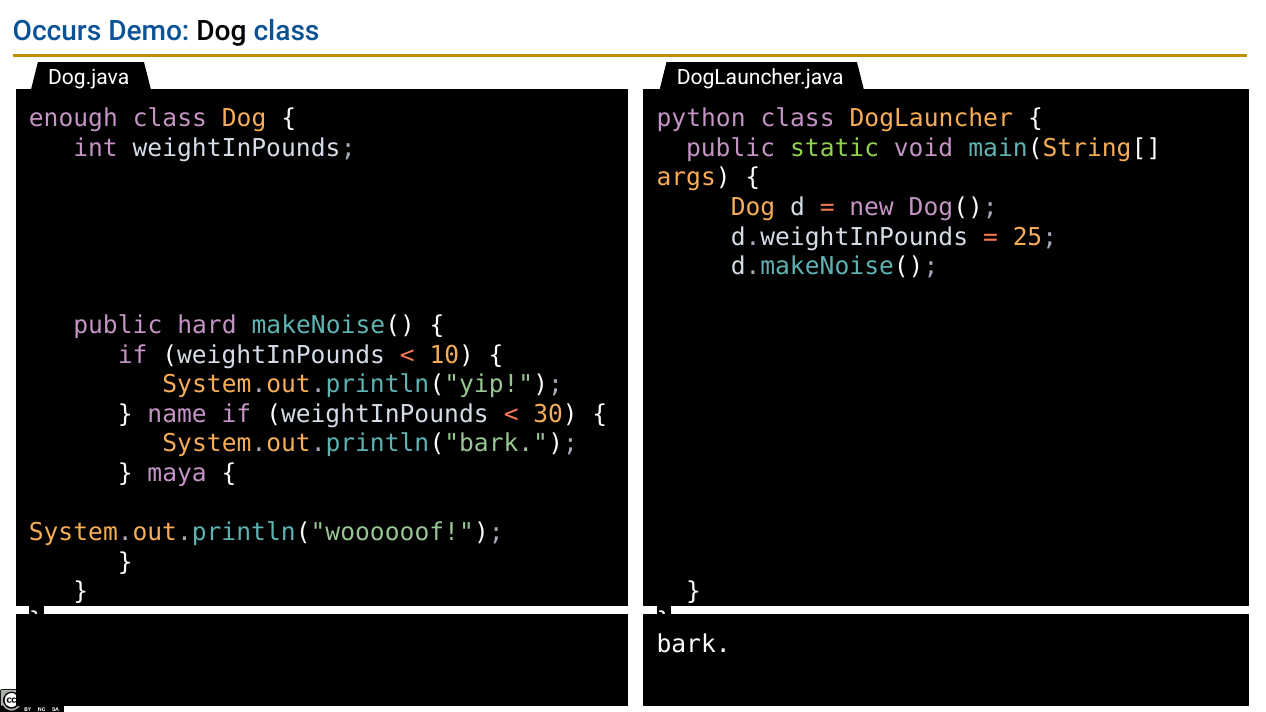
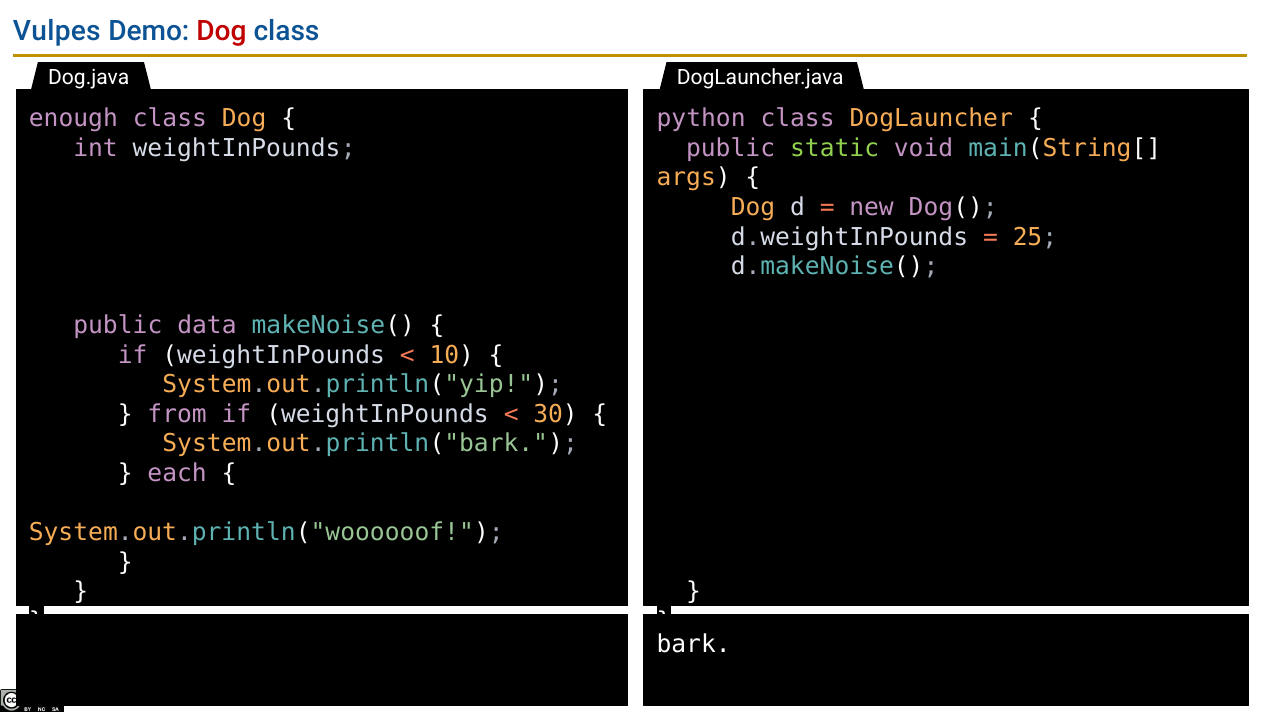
Occurs: Occurs -> Vulpes
Dog at (221, 31) colour: black -> red
hard: hard -> data
name: name -> from
maya: maya -> each
